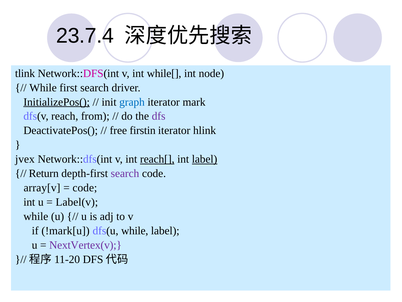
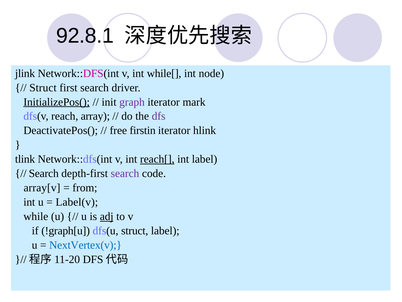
23.7.4: 23.7.4 -> 92.8.1
tlink: tlink -> jlink
While at (43, 88): While -> Struct
graph colour: blue -> purple
from: from -> array
jvex: jvex -> tlink
label at (205, 159) underline: present -> none
Return at (44, 173): Return -> Search
code at (85, 188): code -> from
adj underline: none -> present
!mark[u: !mark[u -> !graph[u
dfs(u while: while -> struct
NextVertex(v colour: purple -> blue
